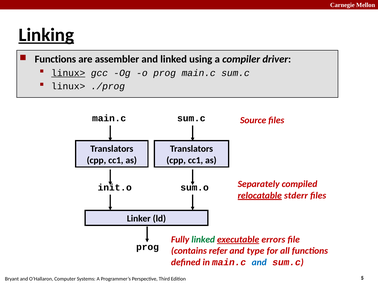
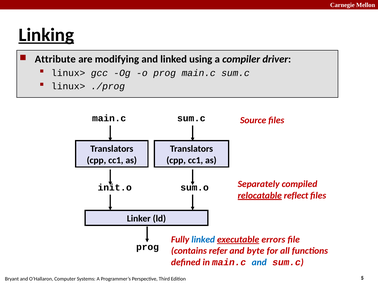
Functions at (55, 59): Functions -> Attribute
assembler: assembler -> modifying
linux> at (68, 73) underline: present -> none
stderr: stderr -> reflect
linked at (203, 240) colour: green -> blue
type: type -> byte
